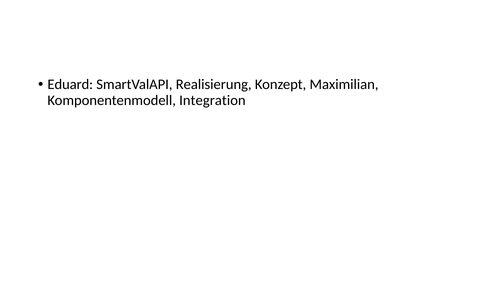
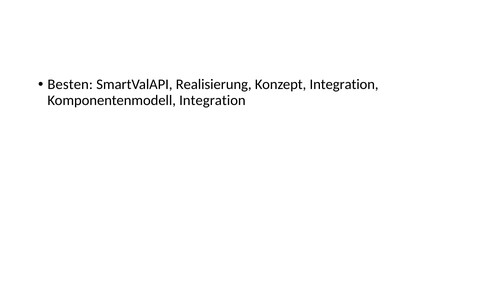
Eduard: Eduard -> Besten
Konzept Maximilian: Maximilian -> Integration
